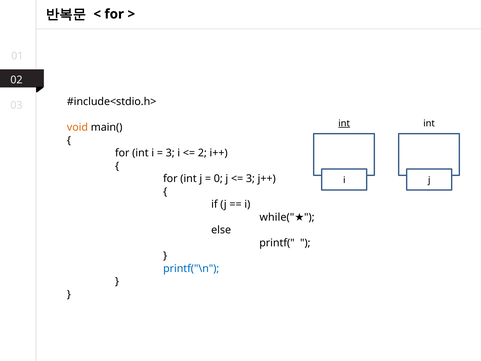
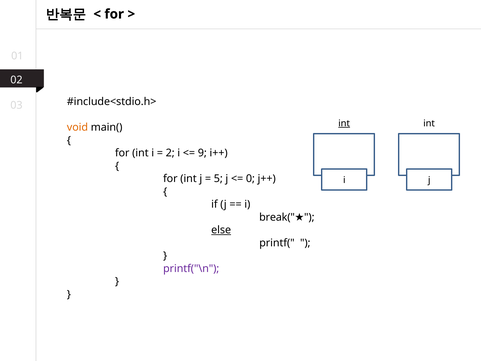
3 at (170, 153): 3 -> 2
2: 2 -> 9
0: 0 -> 5
3 at (250, 179): 3 -> 0
while(: while( -> break(
else underline: none -> present
printf("\n colour: blue -> purple
